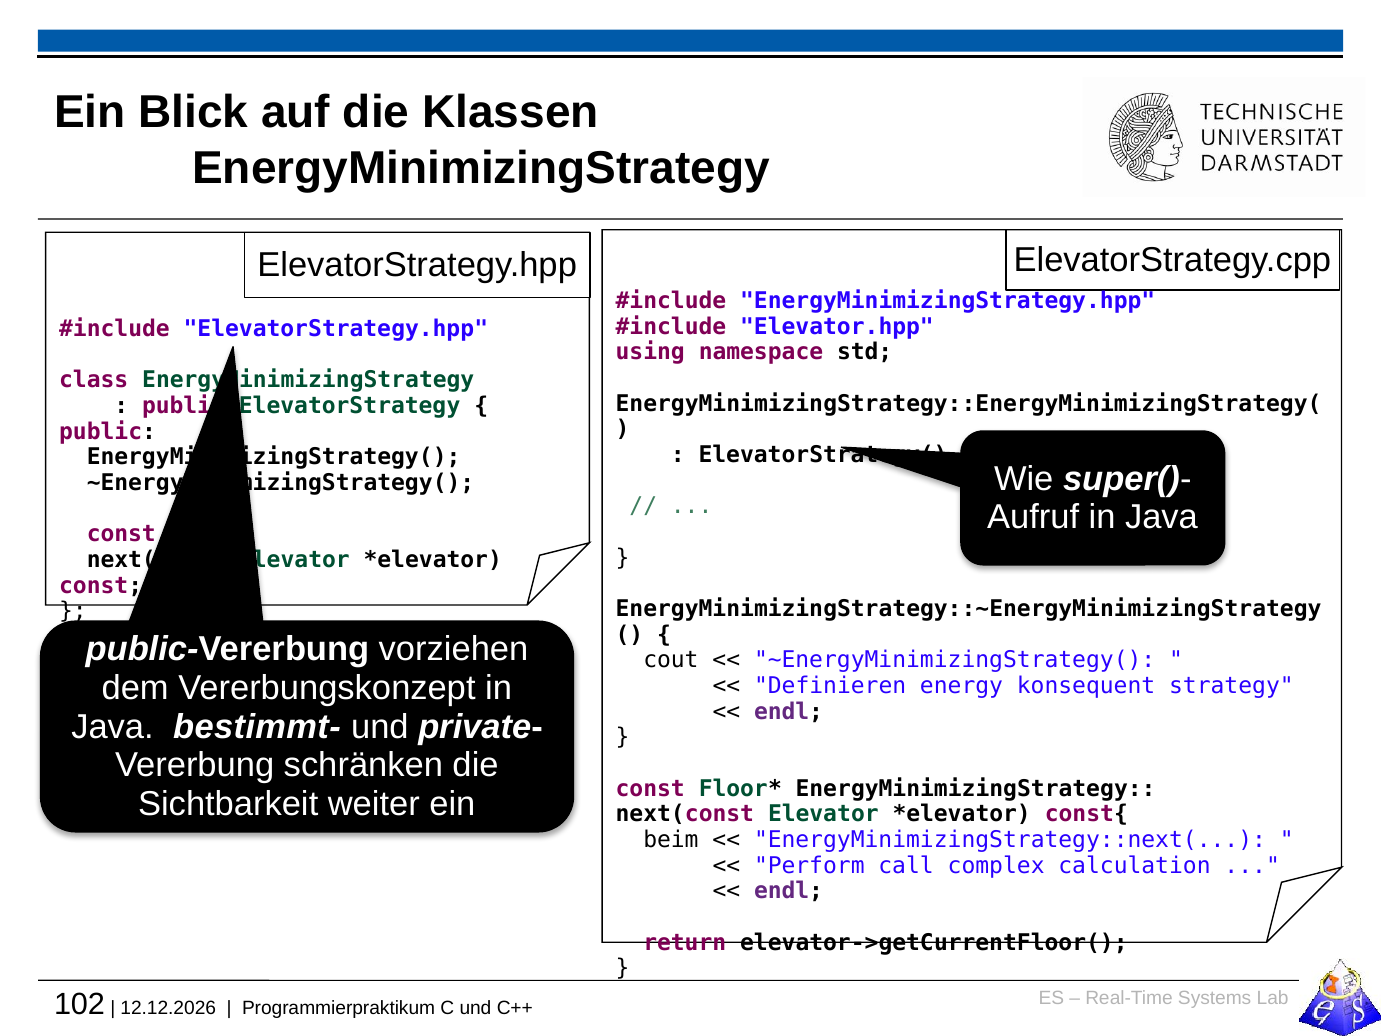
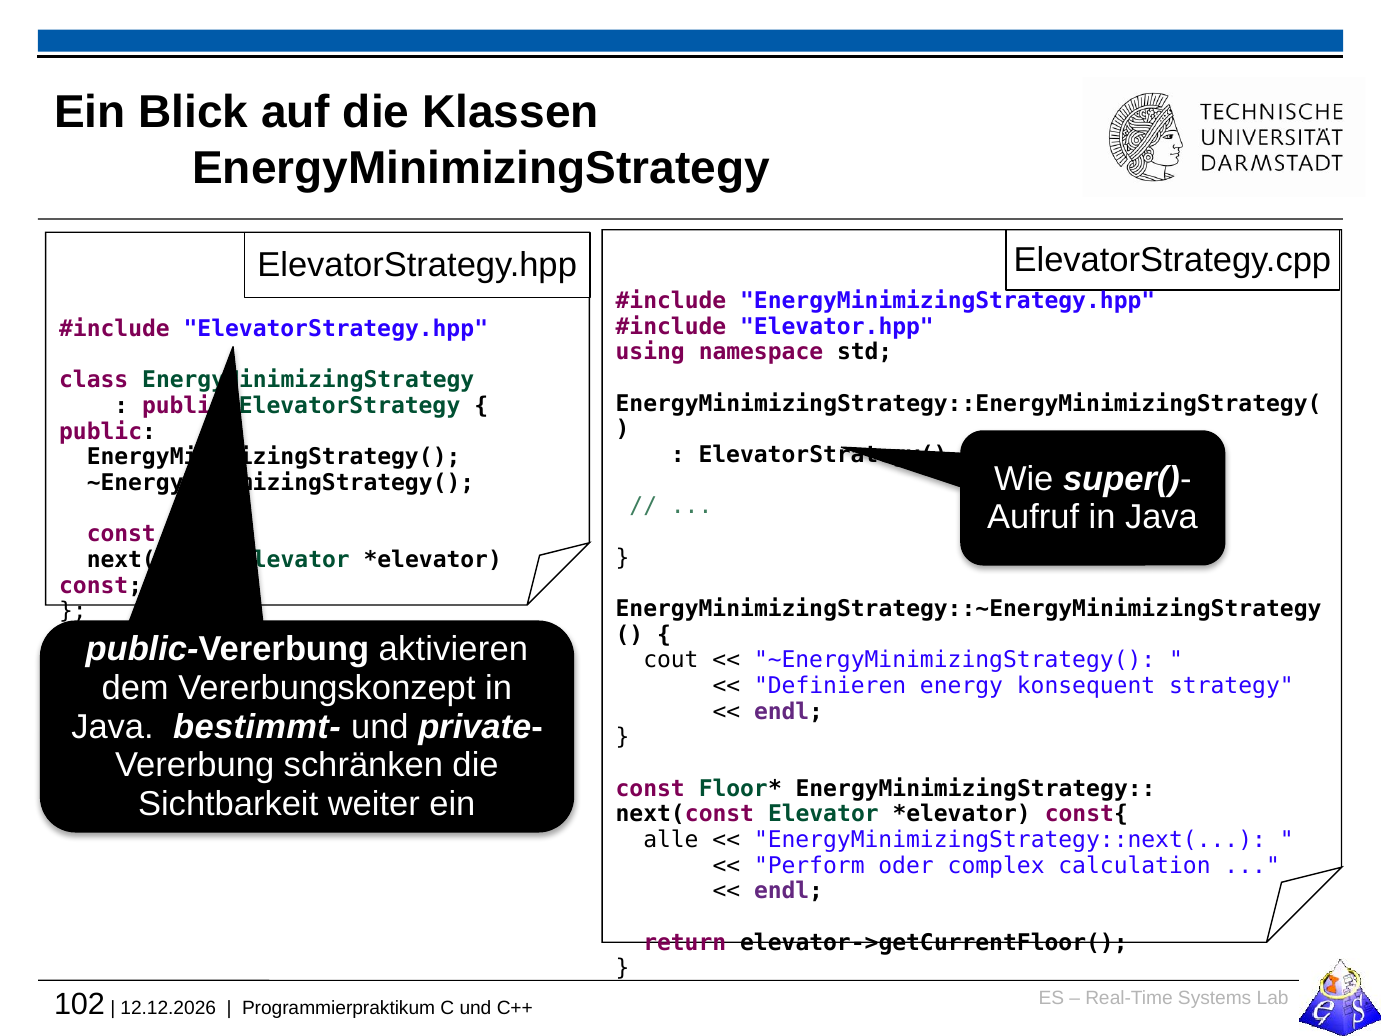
vorziehen: vorziehen -> aktivieren
beim: beim -> alle
call: call -> oder
